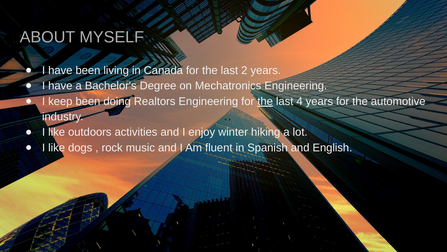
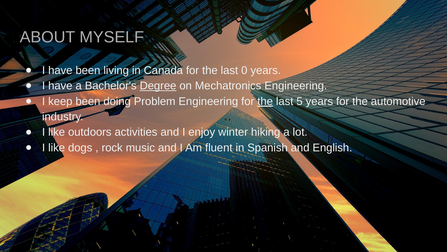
2: 2 -> 0
Degree underline: none -> present
Realtors: Realtors -> Problem
4: 4 -> 5
